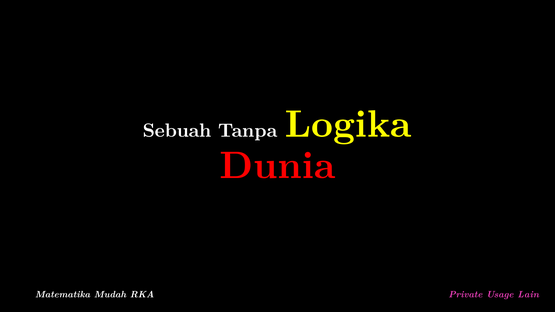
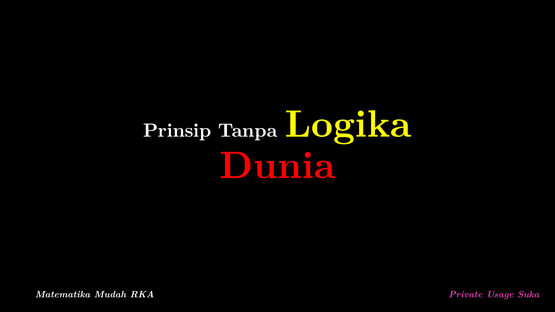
Sebuah: Sebuah -> Prinsip
Lain: Lain -> Suka
